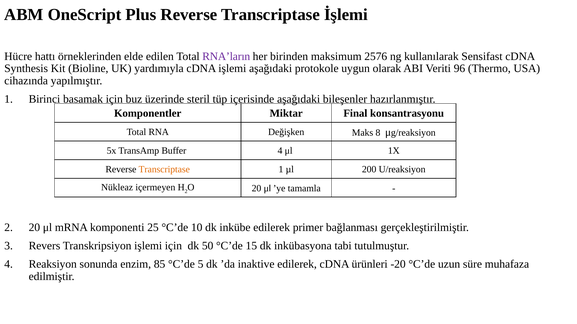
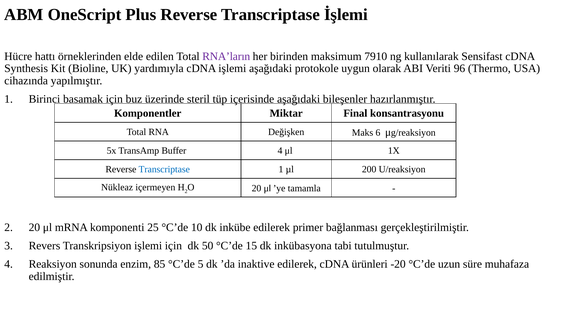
2576: 2576 -> 7910
8: 8 -> 6
Transcriptase at (164, 170) colour: orange -> blue
